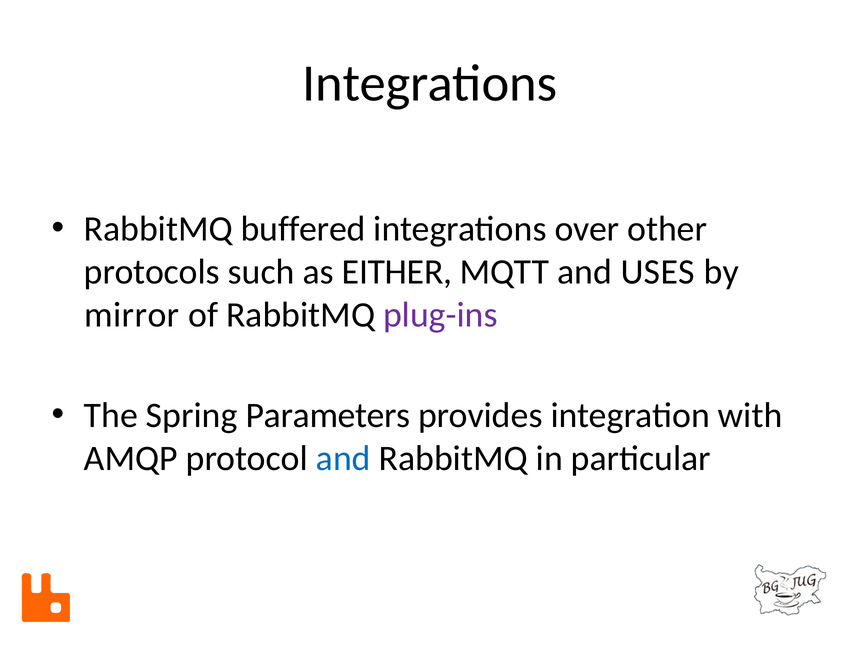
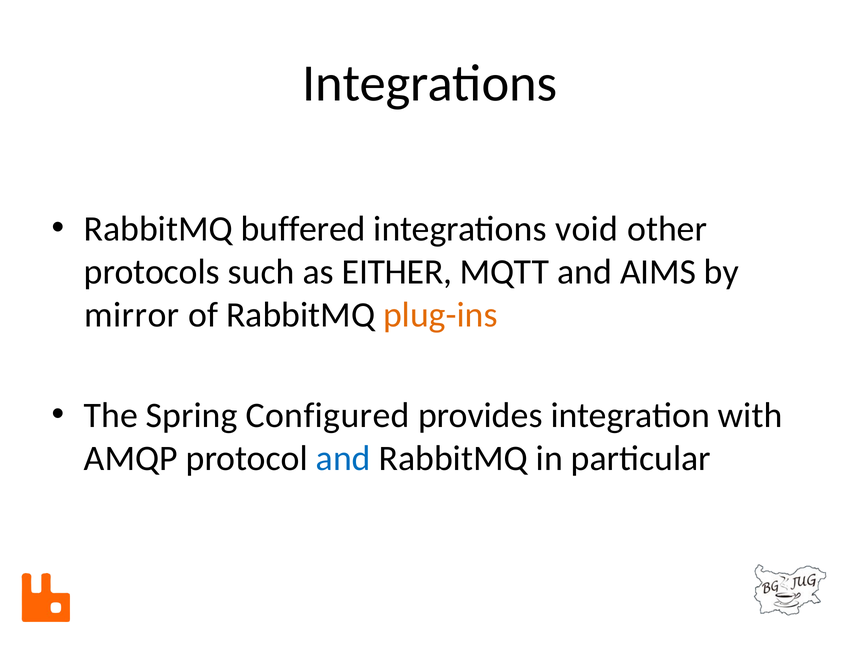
over: over -> void
USES: USES -> AIMS
plug-ins colour: purple -> orange
Parameters: Parameters -> Configured
